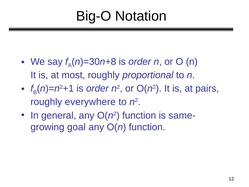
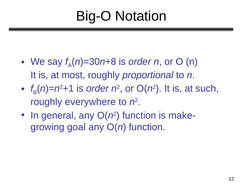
pairs: pairs -> such
same-: same- -> make-
